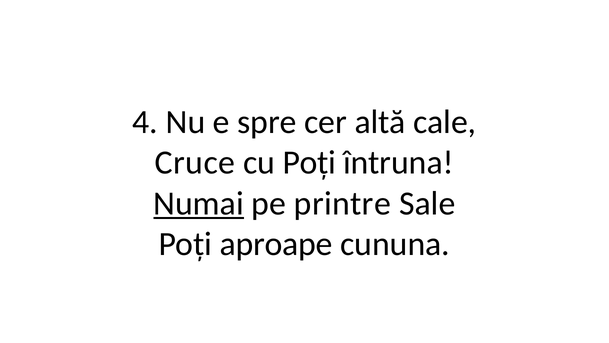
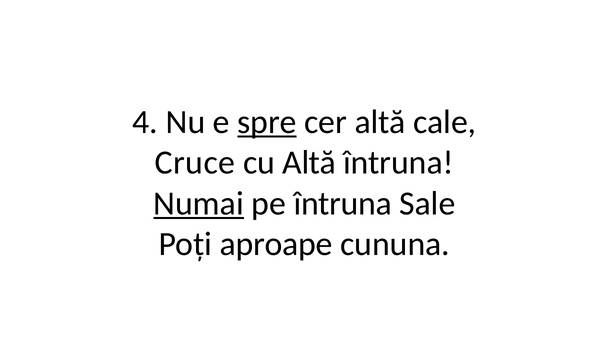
spre underline: none -> present
cu Poți: Poți -> Altă
pe printre: printre -> întruna
